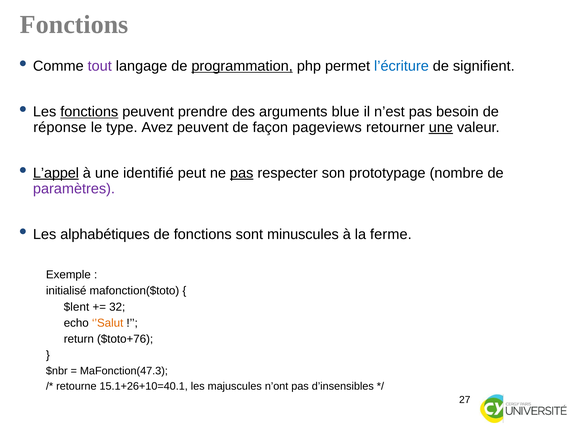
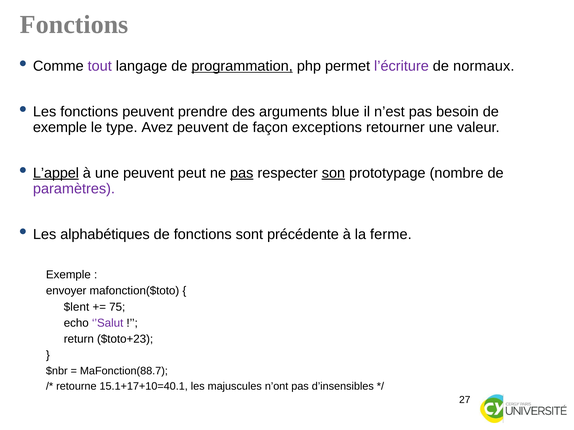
l’écriture colour: blue -> purple
signifient: signifient -> normaux
fonctions at (89, 112) underline: present -> none
réponse at (60, 127): réponse -> exemple
pageviews: pageviews -> exceptions
une at (441, 127) underline: present -> none
une identifié: identifié -> peuvent
son underline: none -> present
minuscules: minuscules -> précédente
initialisé: initialisé -> envoyer
32: 32 -> 75
’Salut colour: orange -> purple
$toto+76: $toto+76 -> $toto+23
MaFonction(47.3: MaFonction(47.3 -> MaFonction(88.7
15.1+26+10=40.1: 15.1+26+10=40.1 -> 15.1+17+10=40.1
